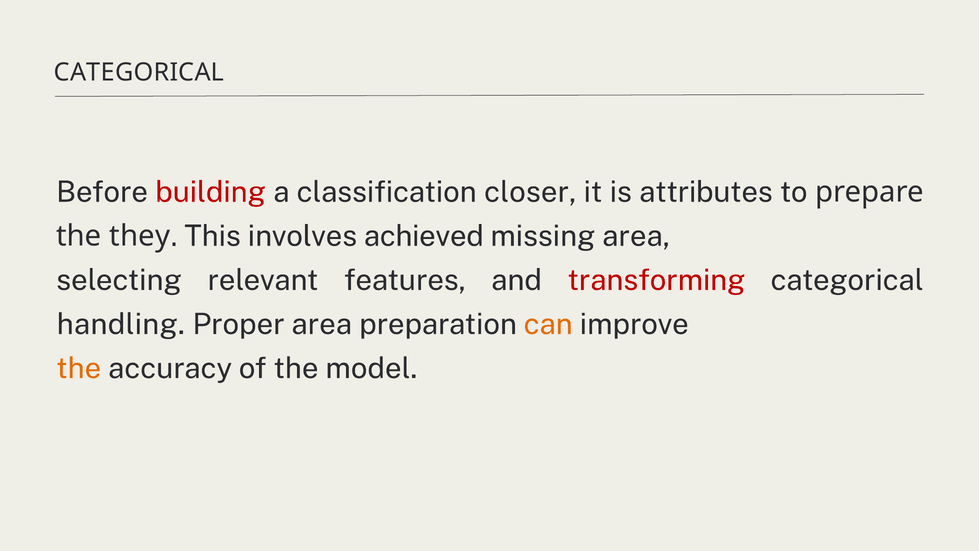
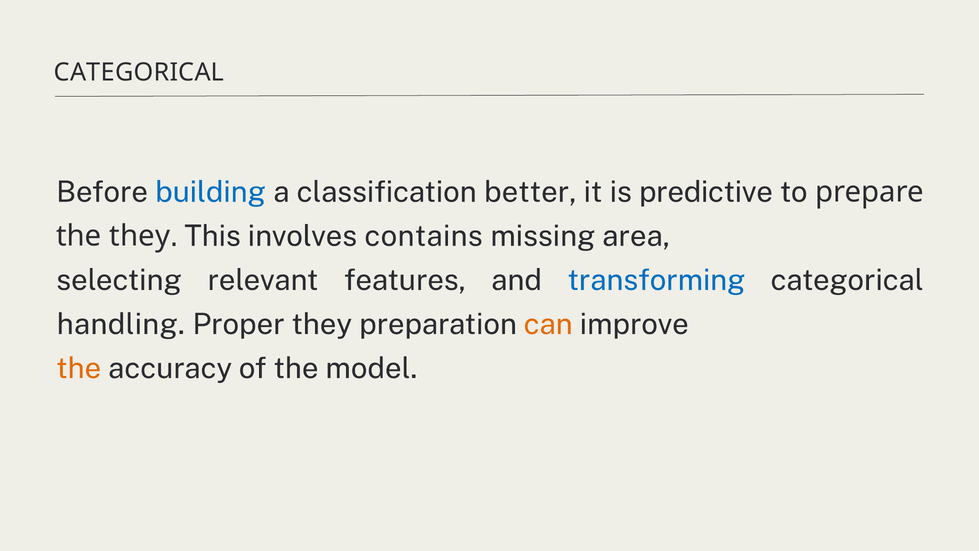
building colour: red -> blue
closer: closer -> better
attributes: attributes -> predictive
achieved: achieved -> contains
transforming colour: red -> blue
Proper area: area -> they
